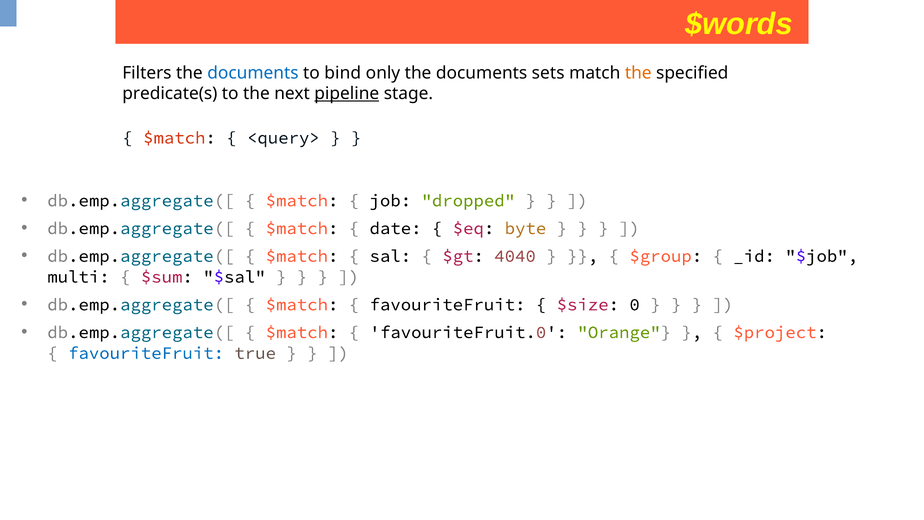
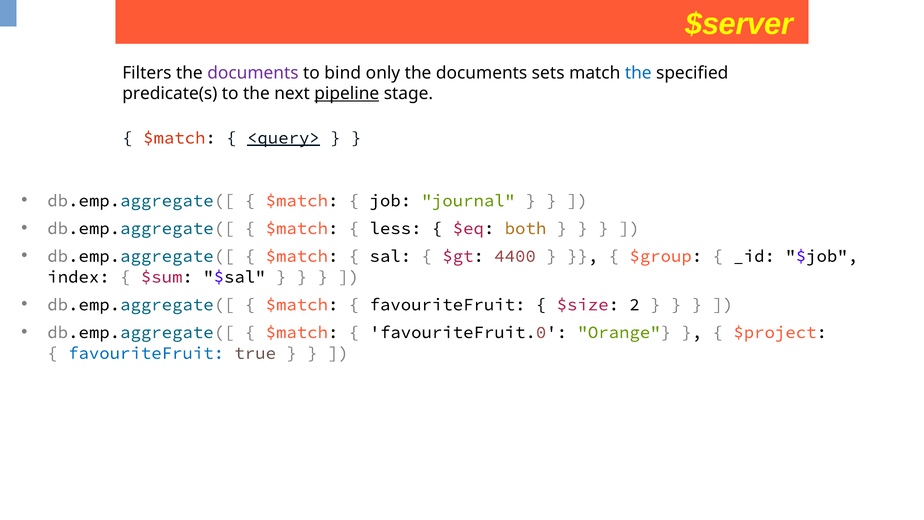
$words: $words -> $server
documents at (253, 73) colour: blue -> purple
the at (638, 73) colour: orange -> blue
<query> underline: none -> present
dropped: dropped -> journal
date: date -> less
byte: byte -> both
4040: 4040 -> 4400
multi: multi -> index
0: 0 -> 2
